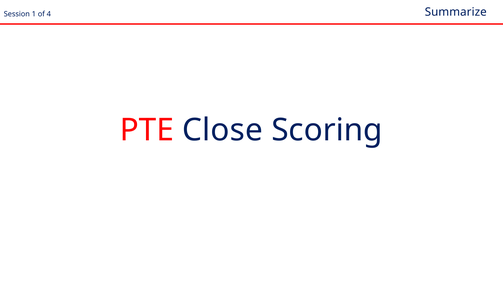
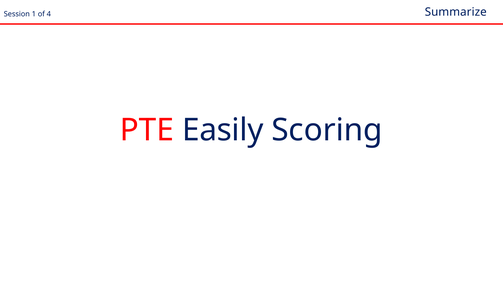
Close: Close -> Easily
